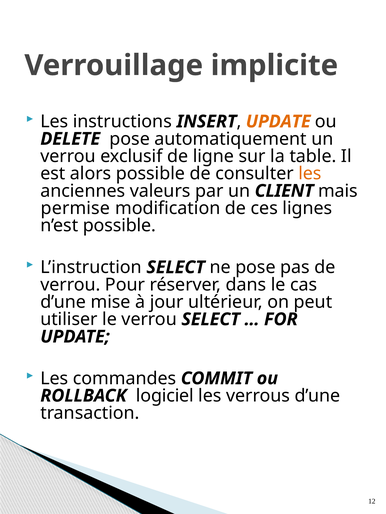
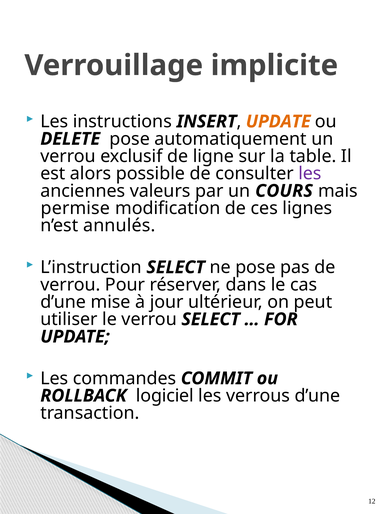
les at (310, 174) colour: orange -> purple
CLIENT: CLIENT -> COURS
n’est possible: possible -> annulés
